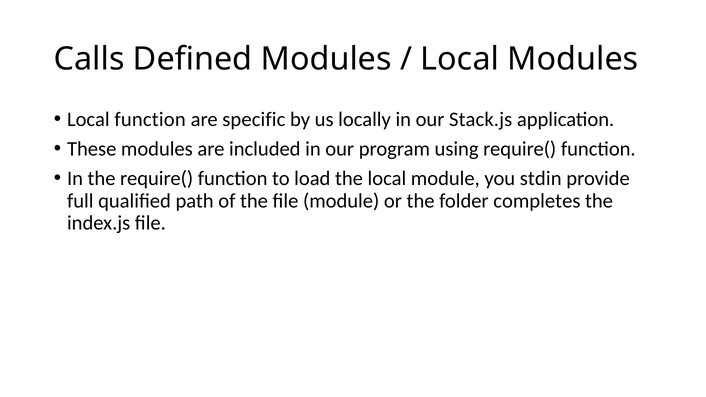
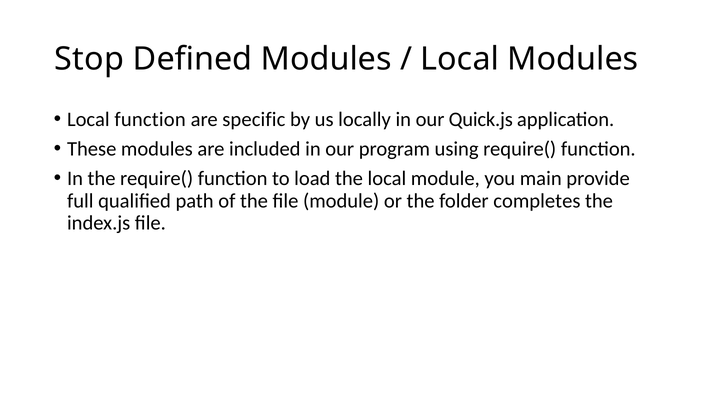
Calls: Calls -> Stop
Stack.js: Stack.js -> Quick.js
stdin: stdin -> main
